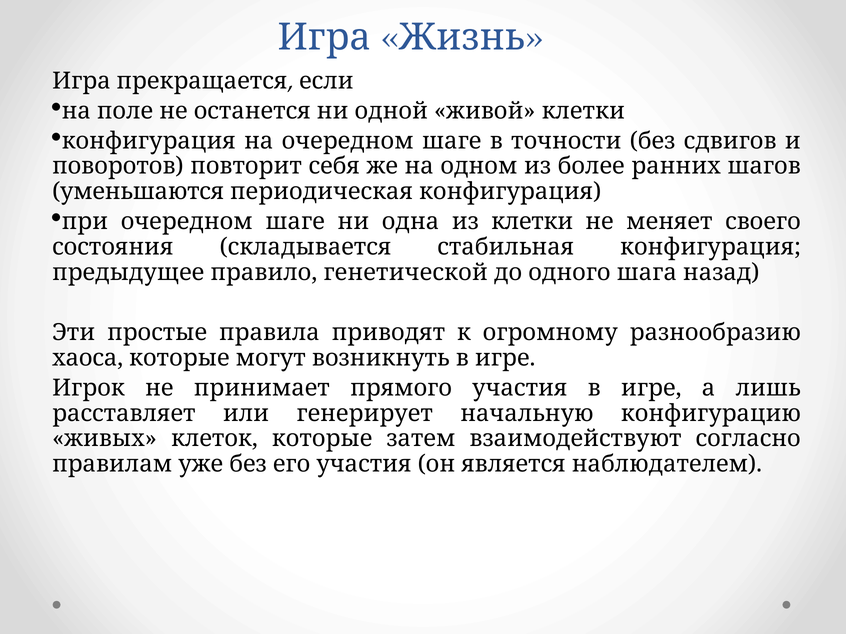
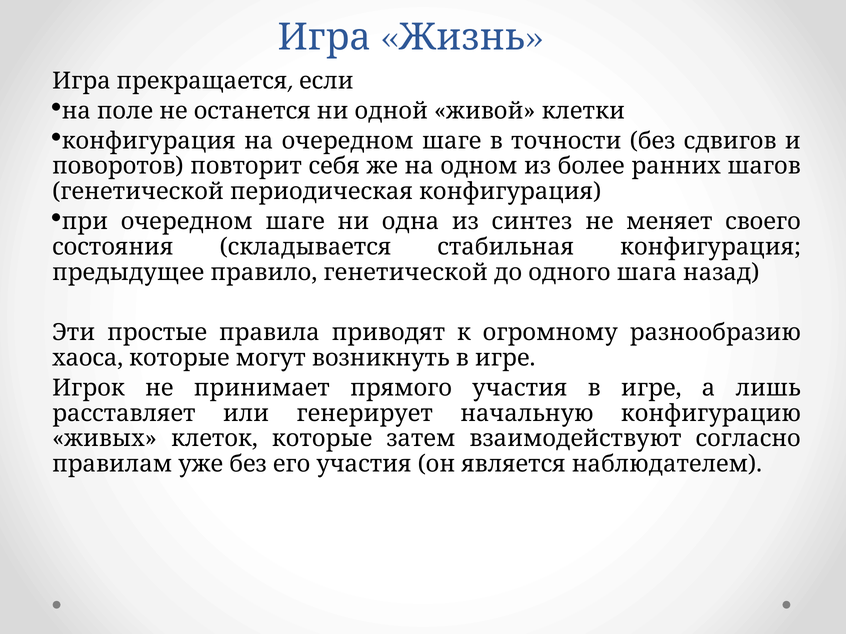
уменьшаются at (138, 192): уменьшаются -> генетической
из клетки: клетки -> синтез
